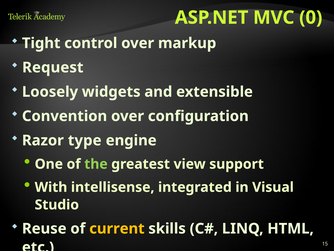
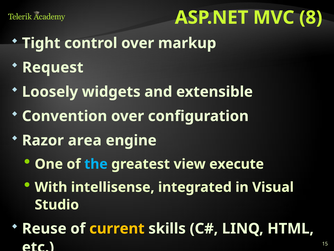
0: 0 -> 8
type: type -> area
the colour: light green -> light blue
support: support -> execute
